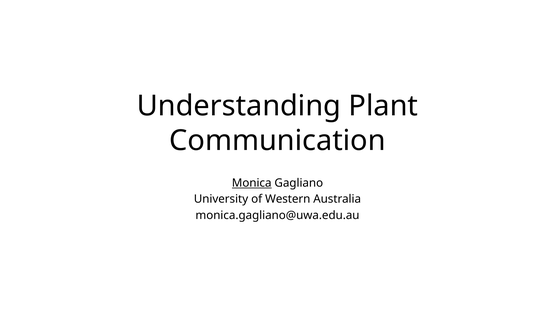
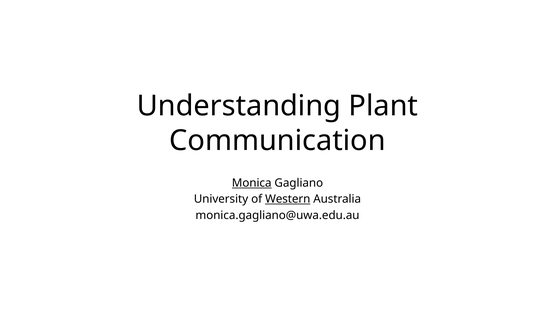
Western underline: none -> present
